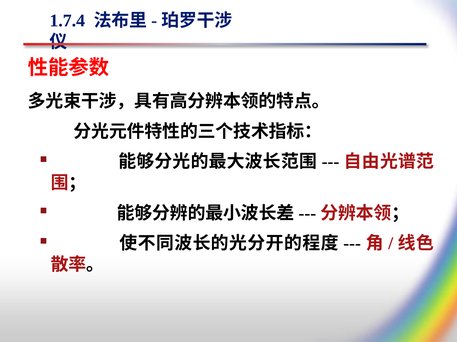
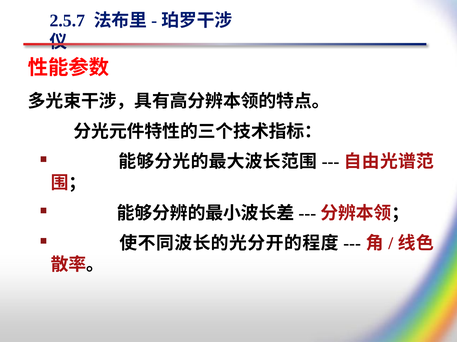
1.7.4: 1.7.4 -> 2.5.7
